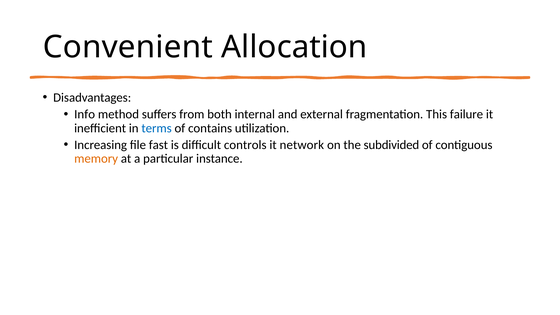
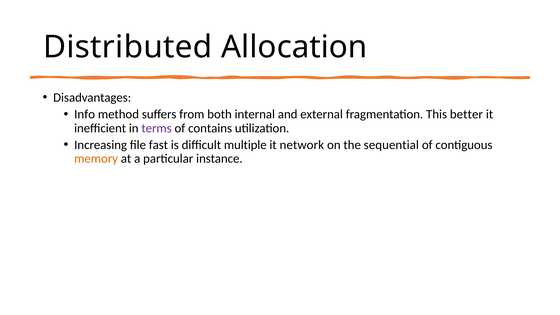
Convenient: Convenient -> Distributed
failure: failure -> better
terms colour: blue -> purple
controls: controls -> multiple
subdivided: subdivided -> sequential
